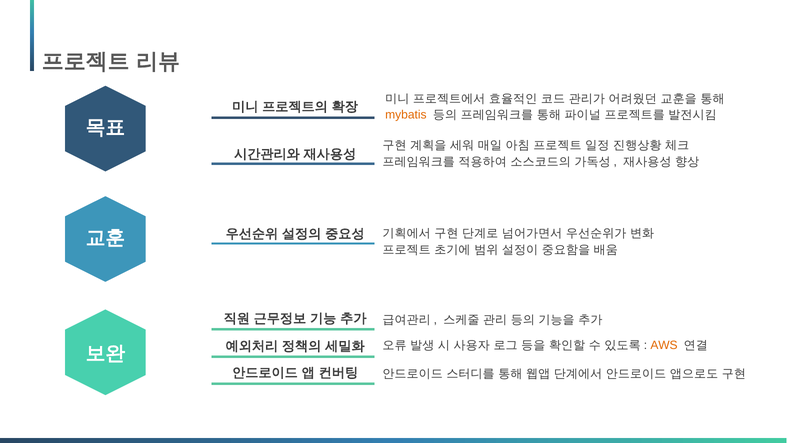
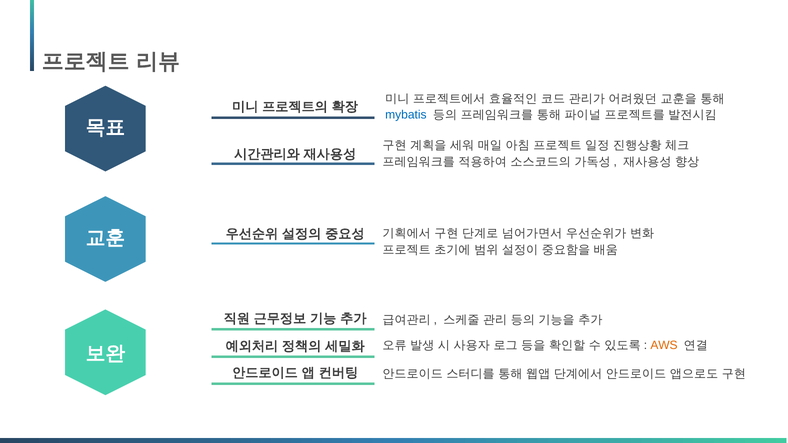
mybatis colour: orange -> blue
